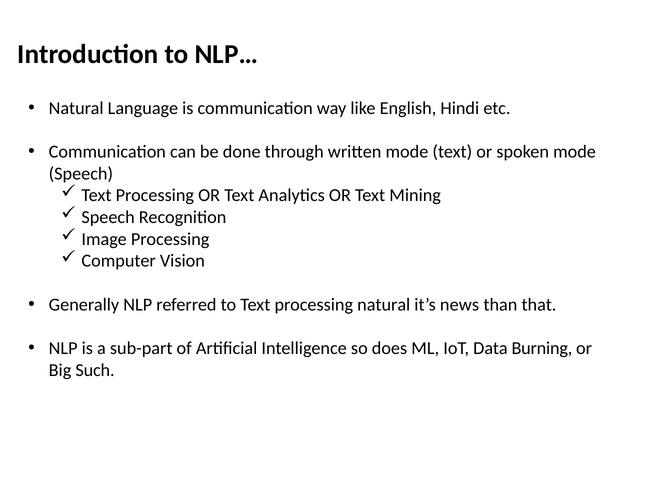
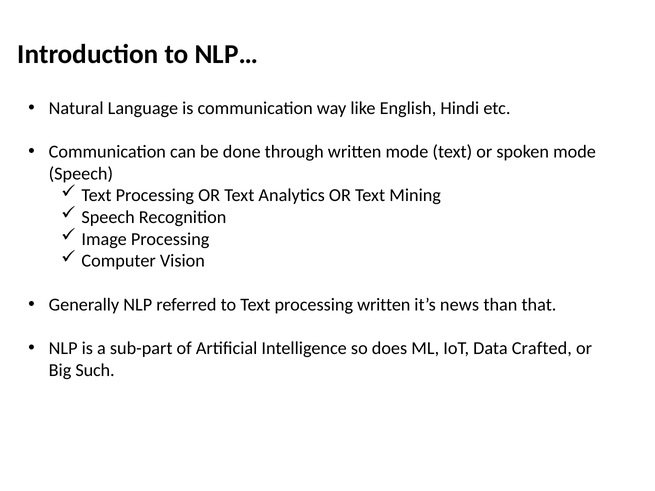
processing natural: natural -> written
Burning: Burning -> Crafted
